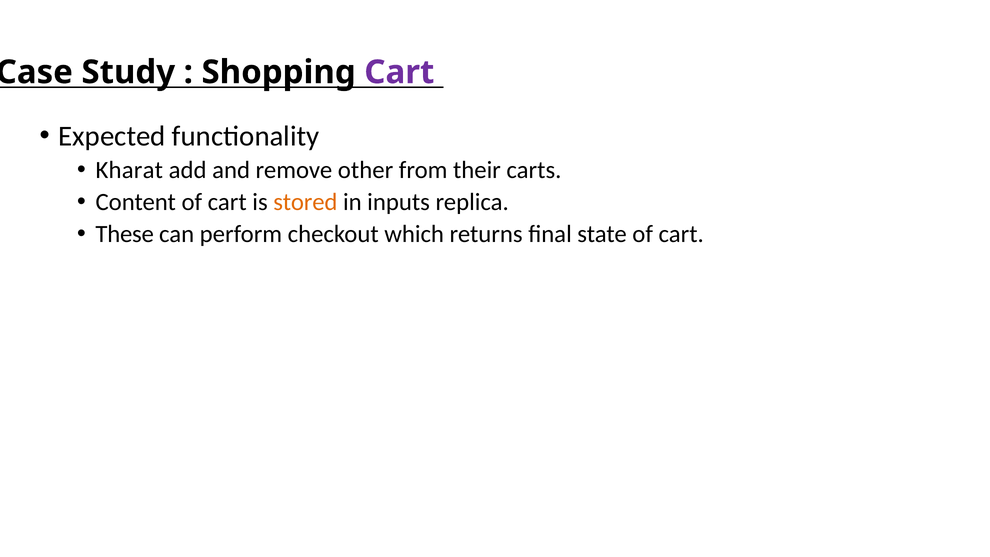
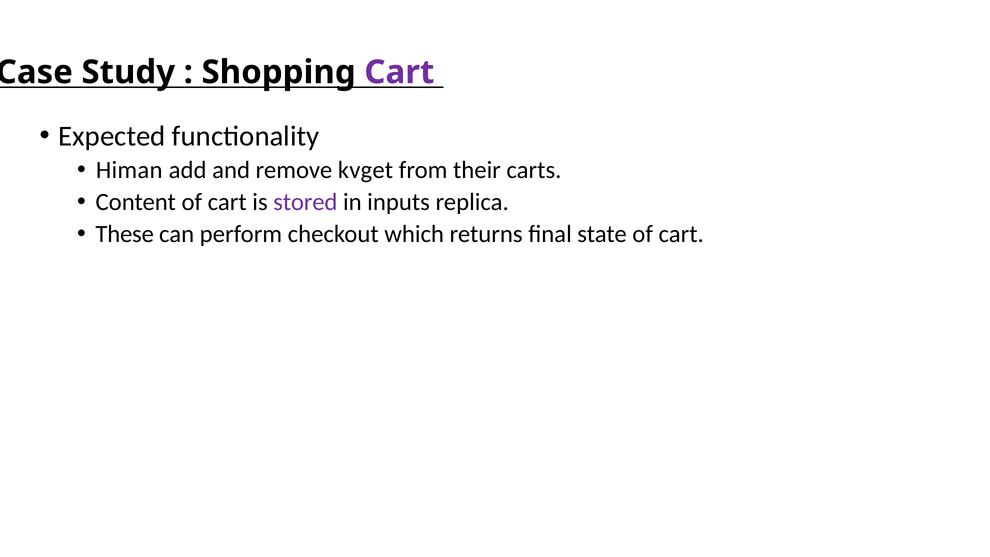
Kharat: Kharat -> Himan
other: other -> kvget
stored colour: orange -> purple
